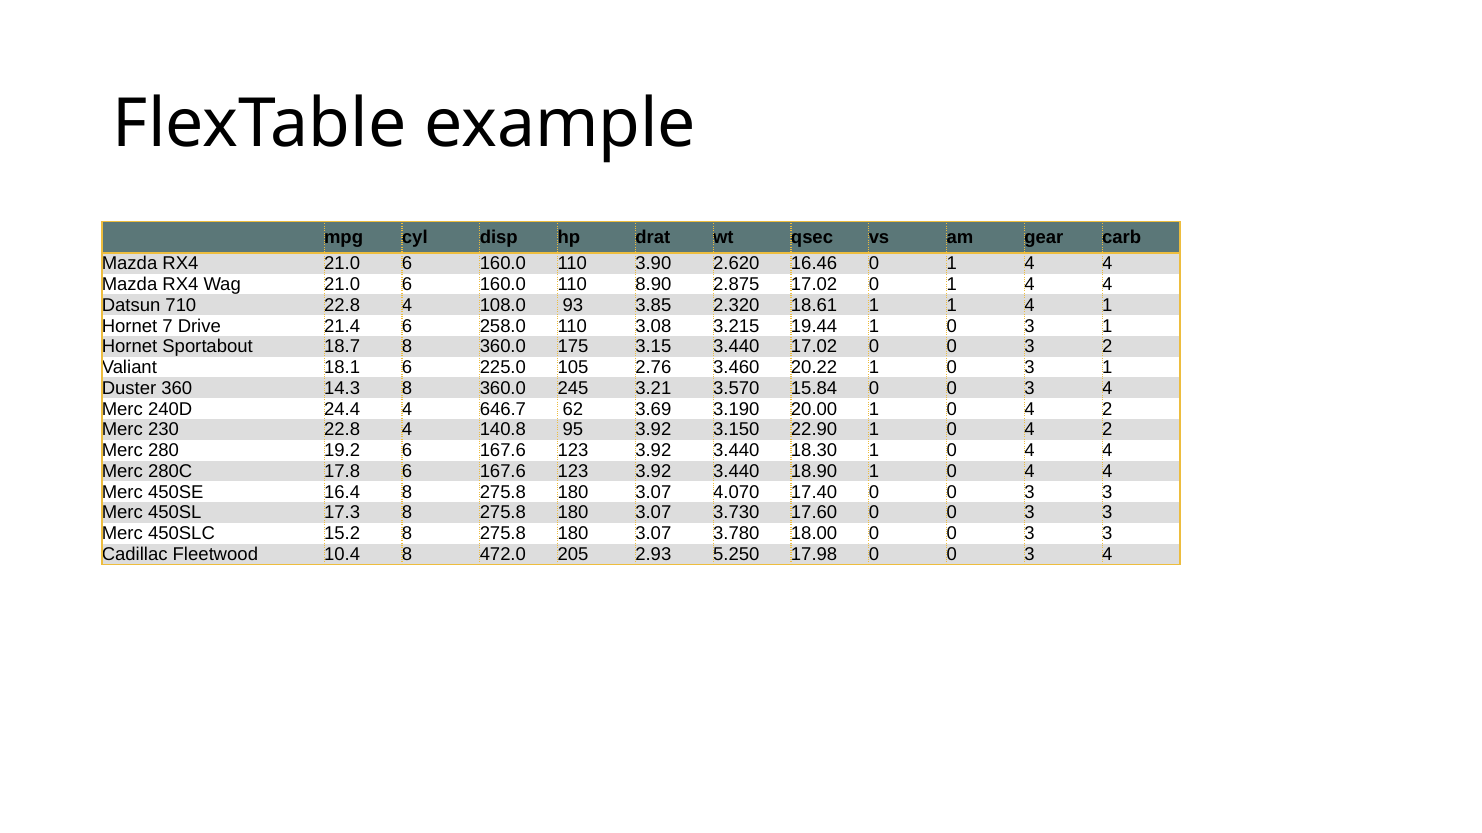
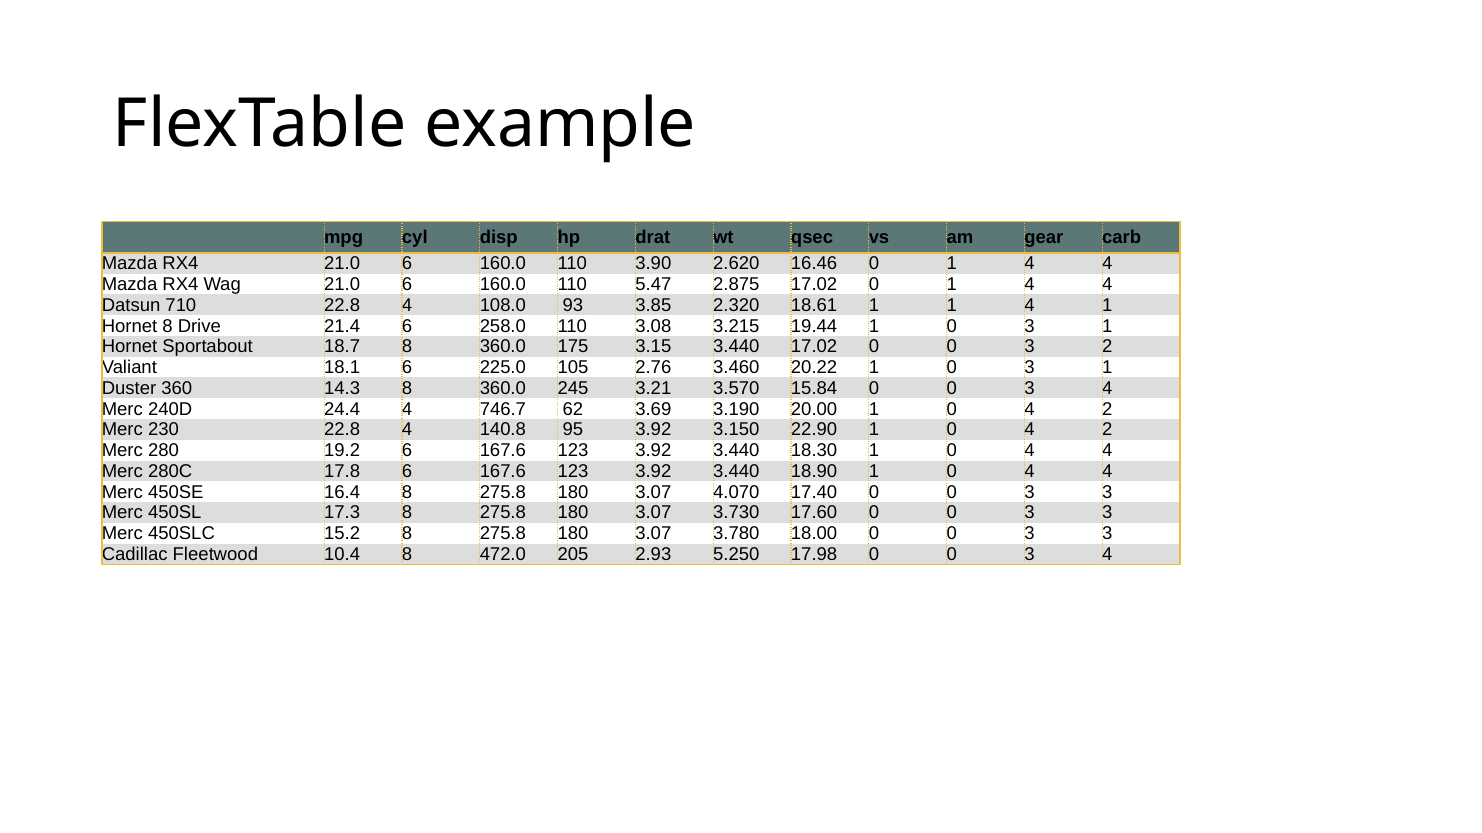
8.90: 8.90 -> 5.47
Hornet 7: 7 -> 8
646.7: 646.7 -> 746.7
